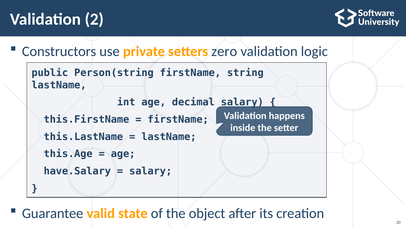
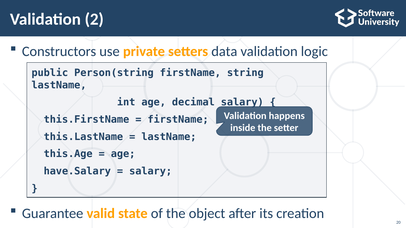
zero: zero -> data
